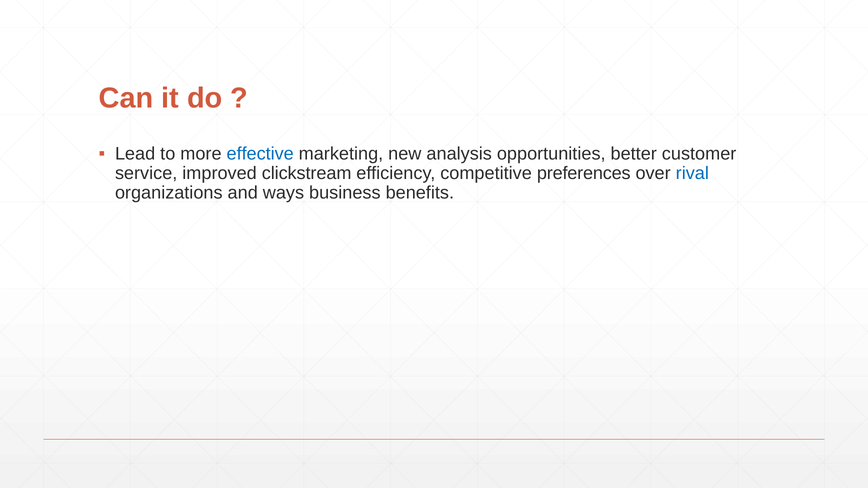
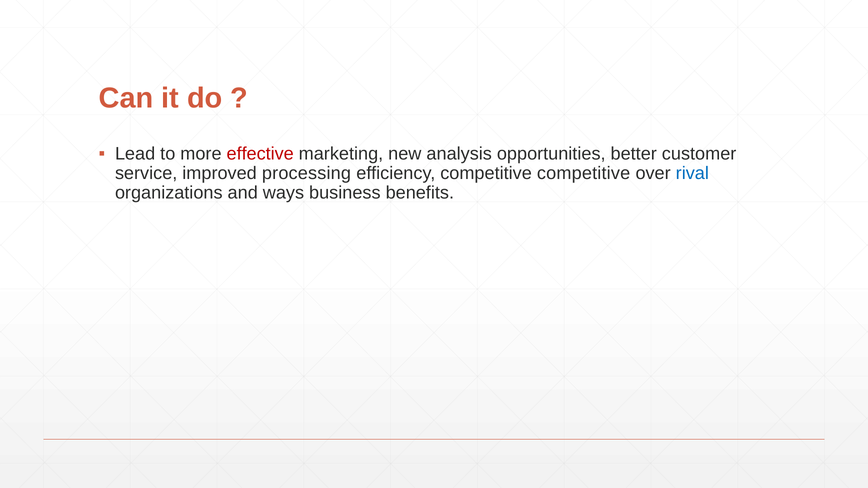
effective colour: blue -> red
clickstream: clickstream -> processing
competitive preferences: preferences -> competitive
